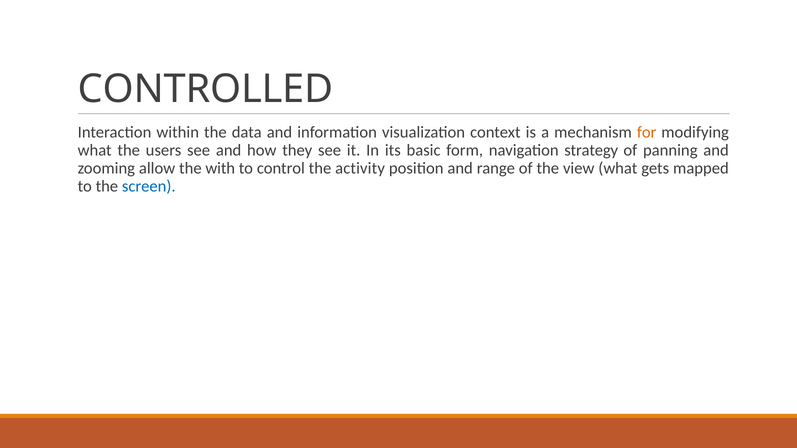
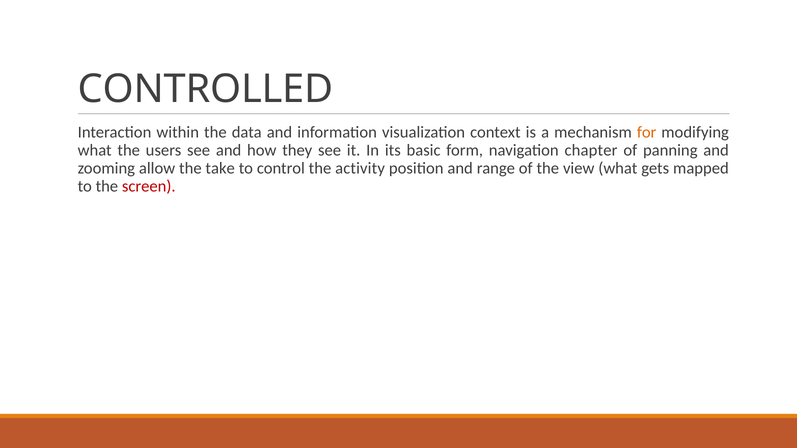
strategy: strategy -> chapter
with: with -> take
screen colour: blue -> red
